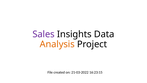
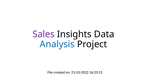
Analysis colour: orange -> blue
